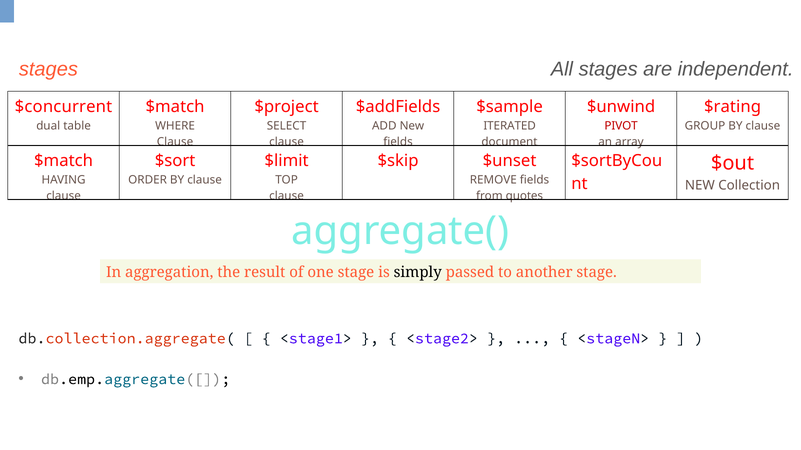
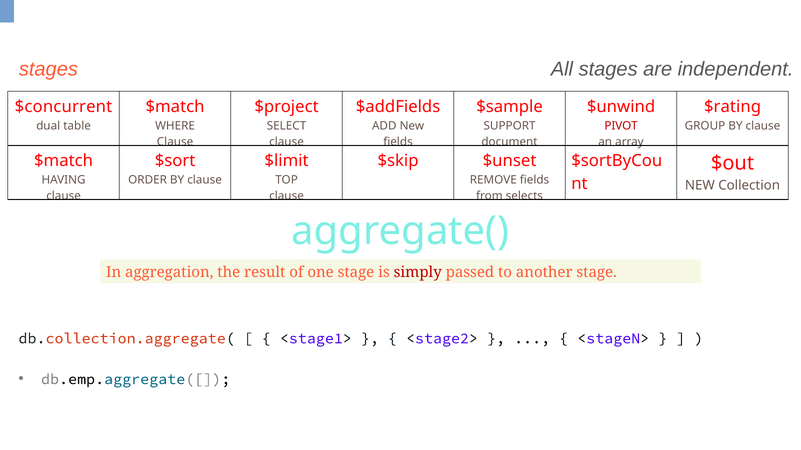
ITERATED: ITERATED -> SUPPORT
quotes: quotes -> selects
simply colour: black -> red
